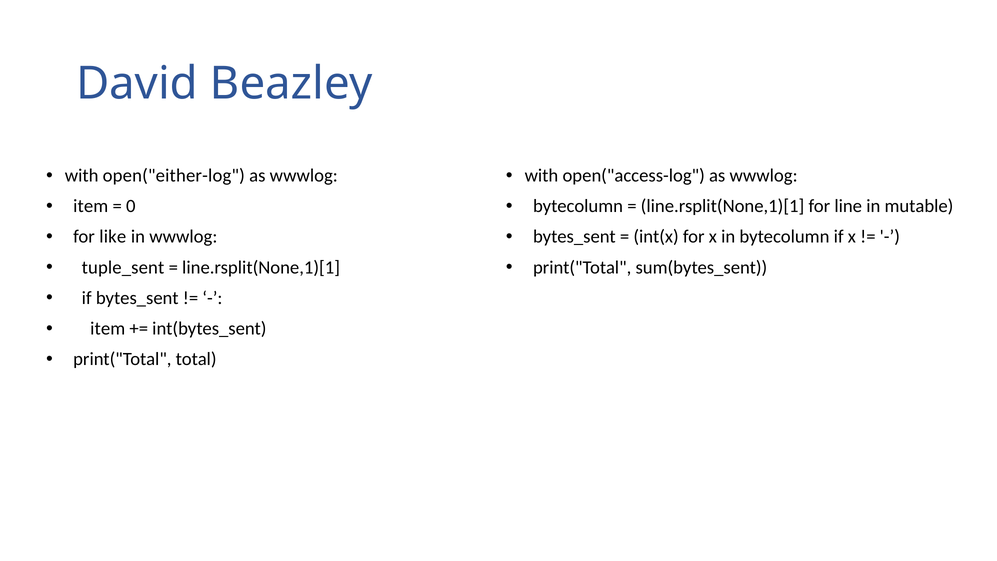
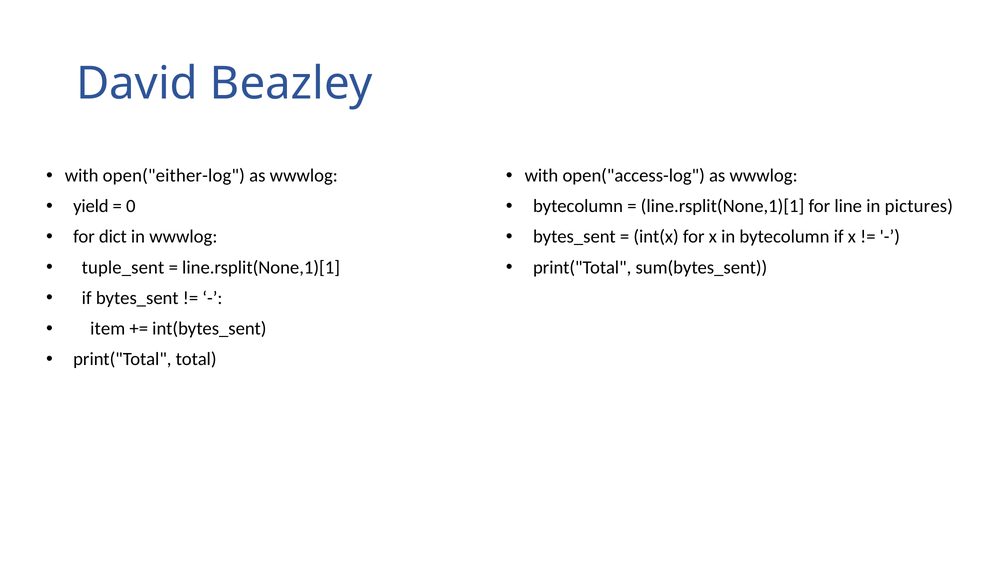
item at (91, 206): item -> yield
mutable: mutable -> pictures
like: like -> dict
